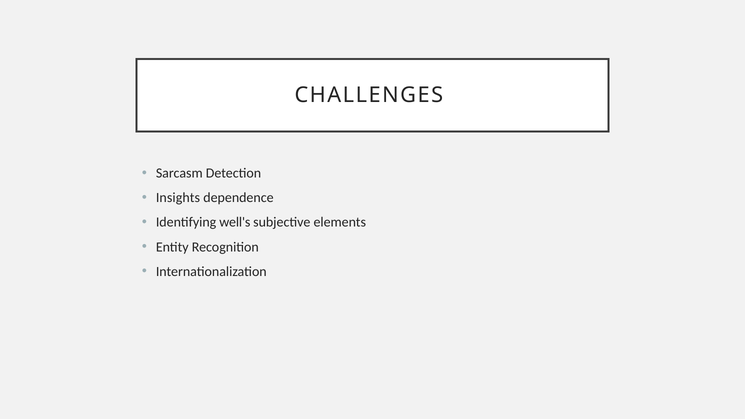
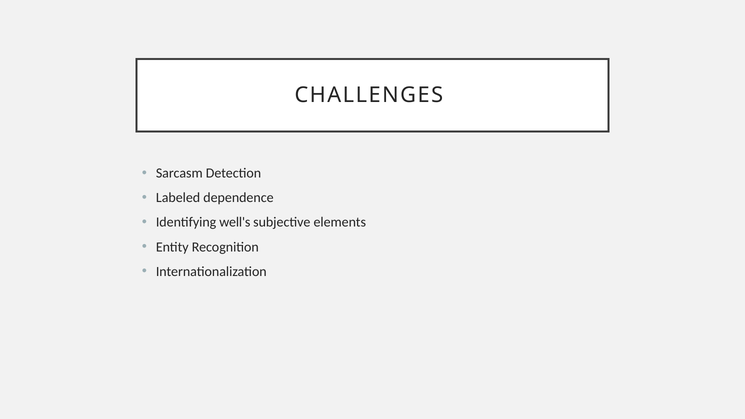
Insights: Insights -> Labeled
